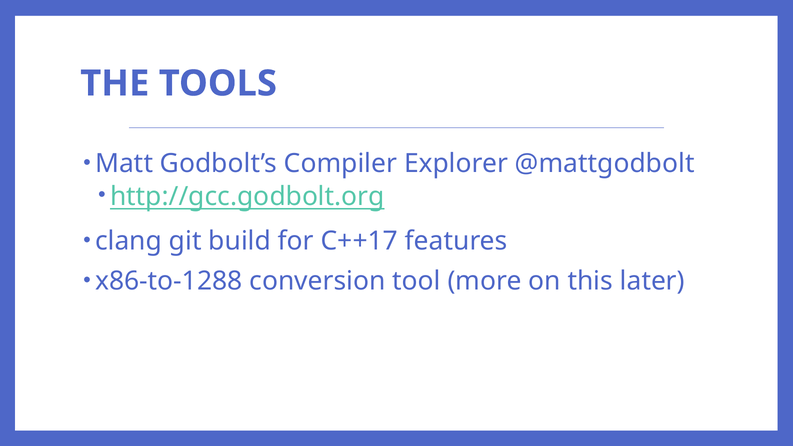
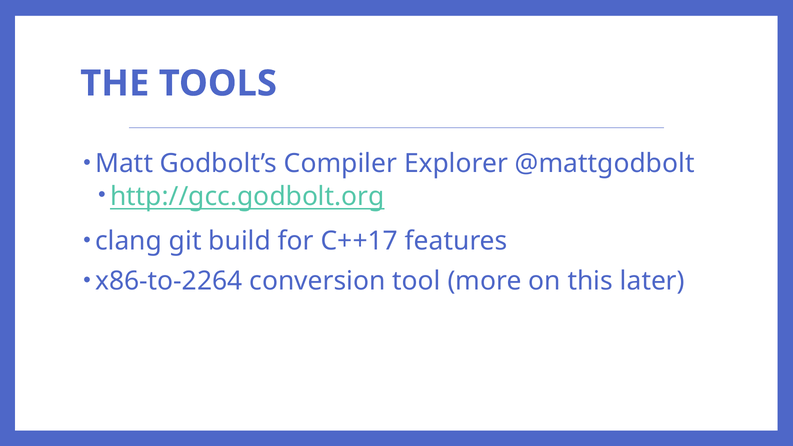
x86-to-1288: x86-to-1288 -> x86-to-2264
